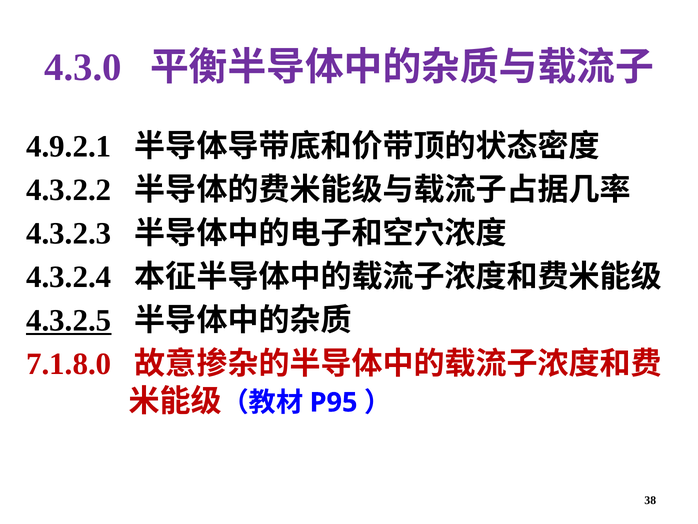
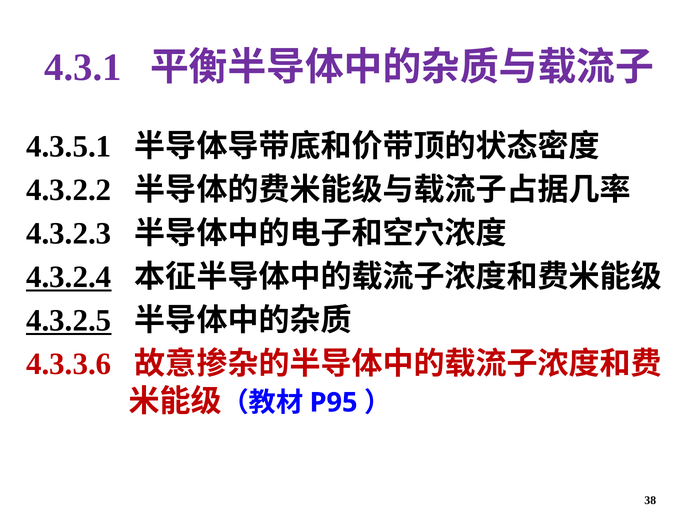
4.3.0: 4.3.0 -> 4.3.1
4.9.2.1: 4.9.2.1 -> 4.3.5.1
4.3.2.4 underline: none -> present
7.1.8.0: 7.1.8.0 -> 4.3.3.6
